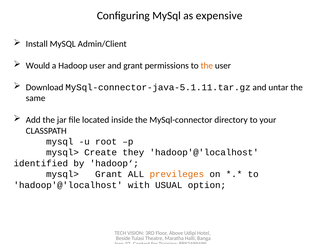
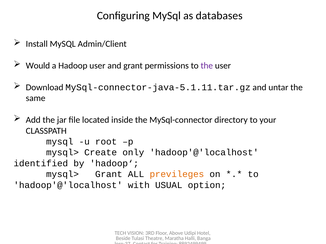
expensive: expensive -> databases
the at (207, 66) colour: orange -> purple
they: they -> only
